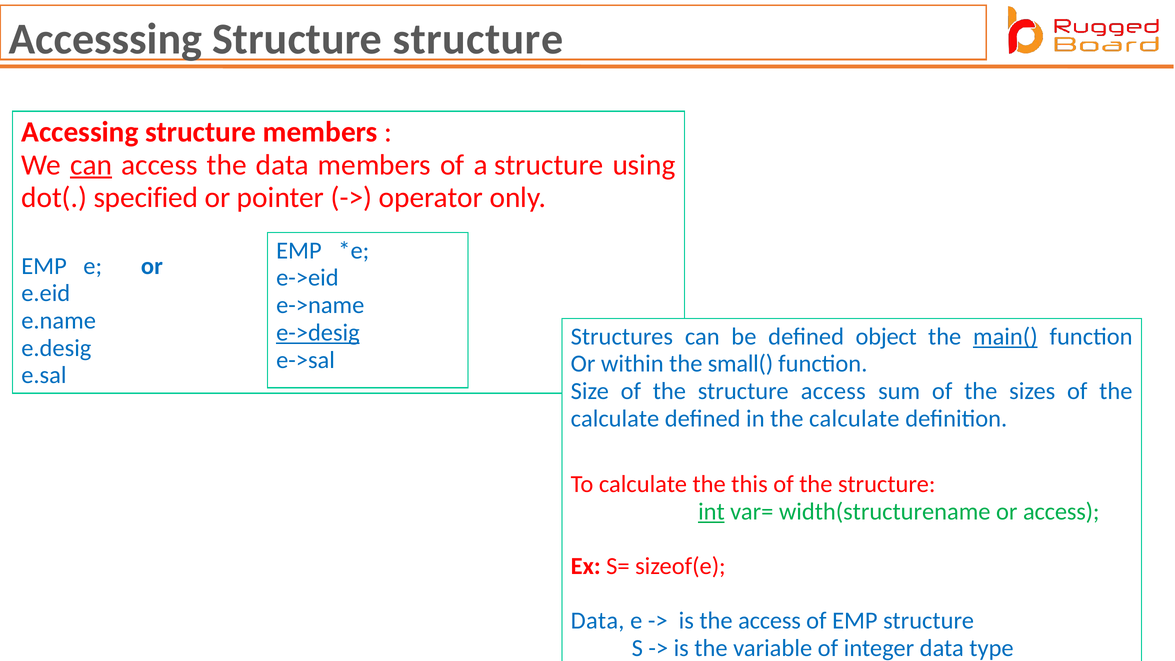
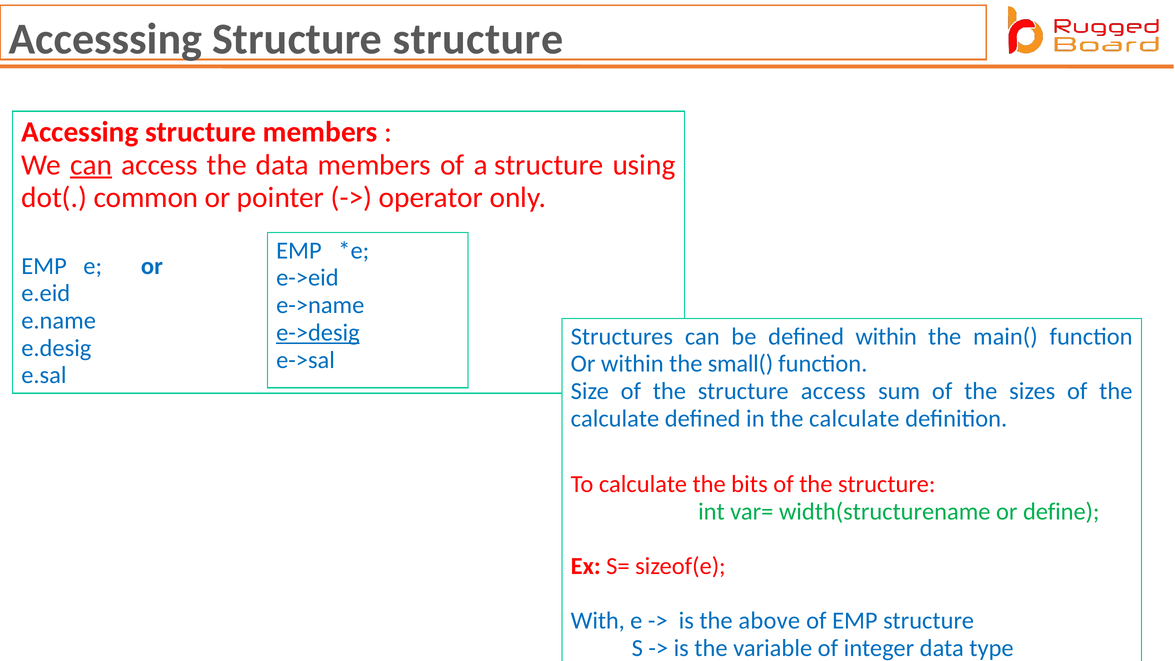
specified: specified -> common
defined object: object -> within
main( underline: present -> none
this: this -> bits
int underline: present -> none
or access: access -> define
Data at (598, 621): Data -> With
the access: access -> above
